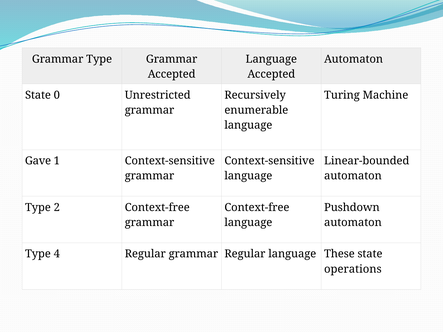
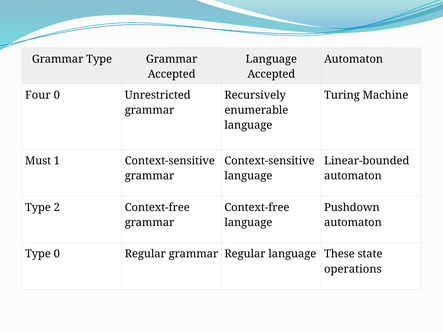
State at (38, 95): State -> Four
Gave: Gave -> Must
Type 4: 4 -> 0
